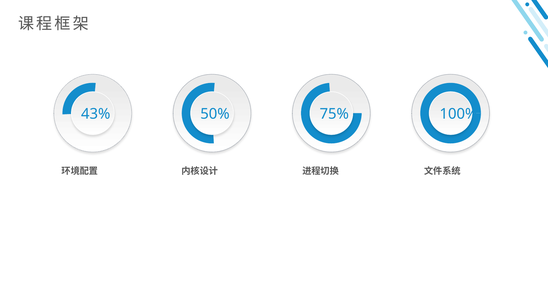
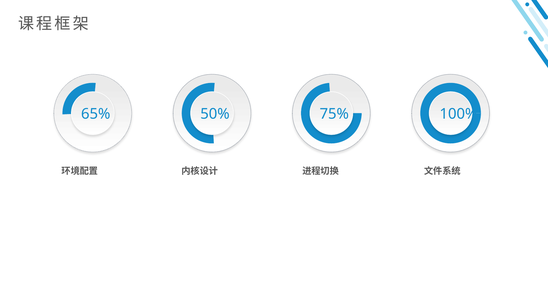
43%: 43% -> 65%
